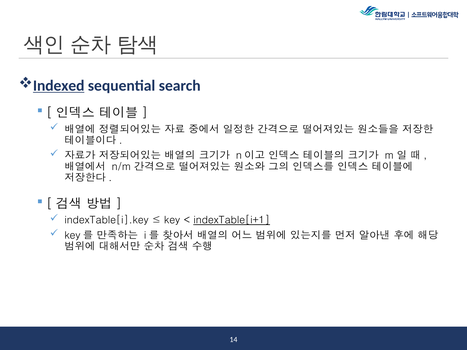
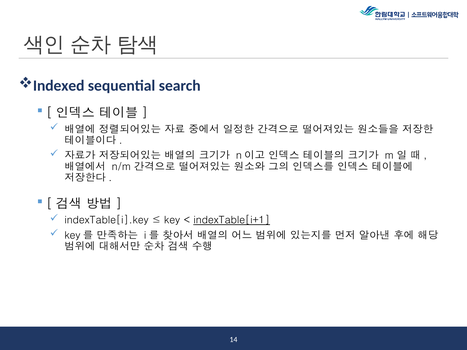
Indexed underline: present -> none
